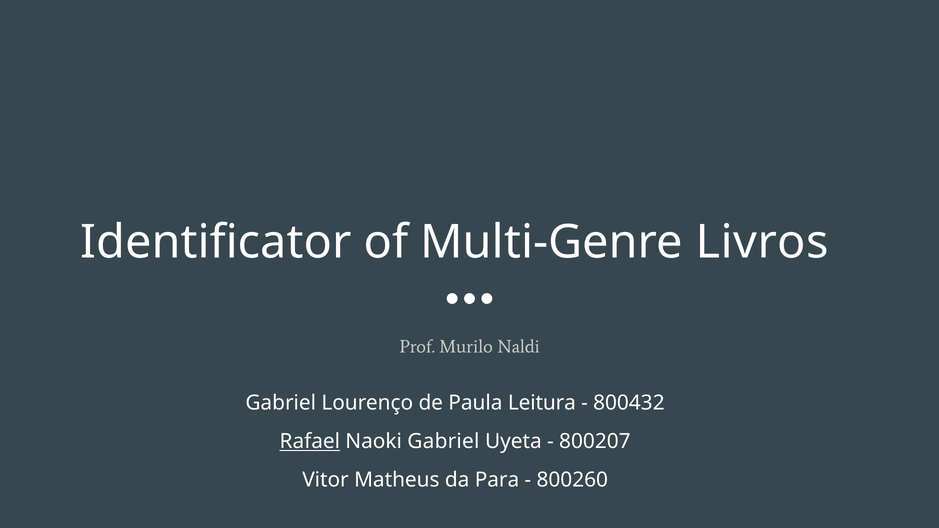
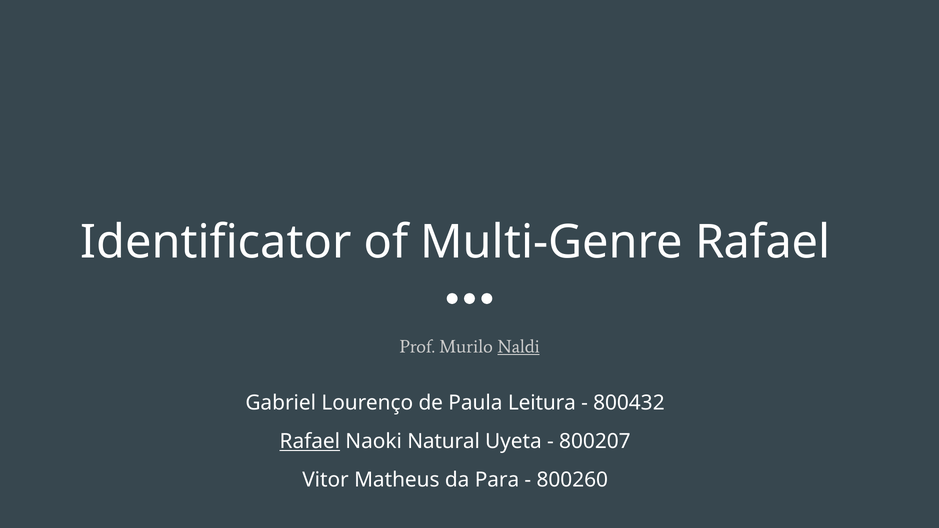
Multi-Genre Livros: Livros -> Rafael
Naldi underline: none -> present
Naoki Gabriel: Gabriel -> Natural
